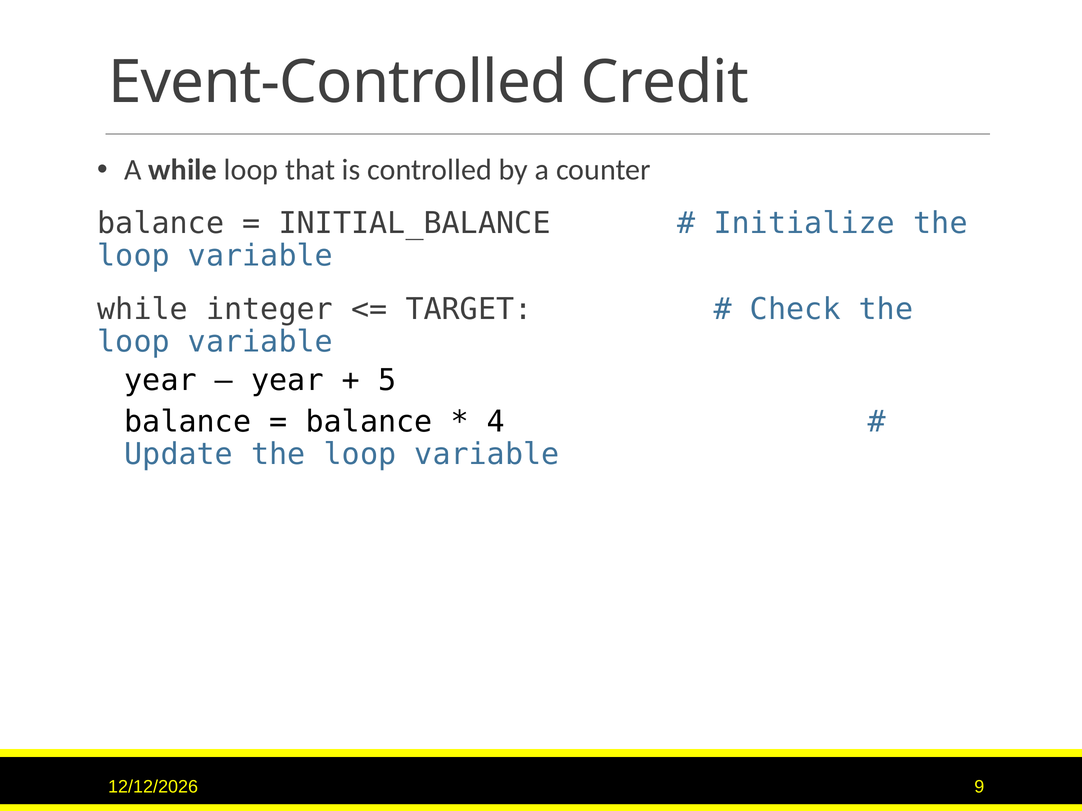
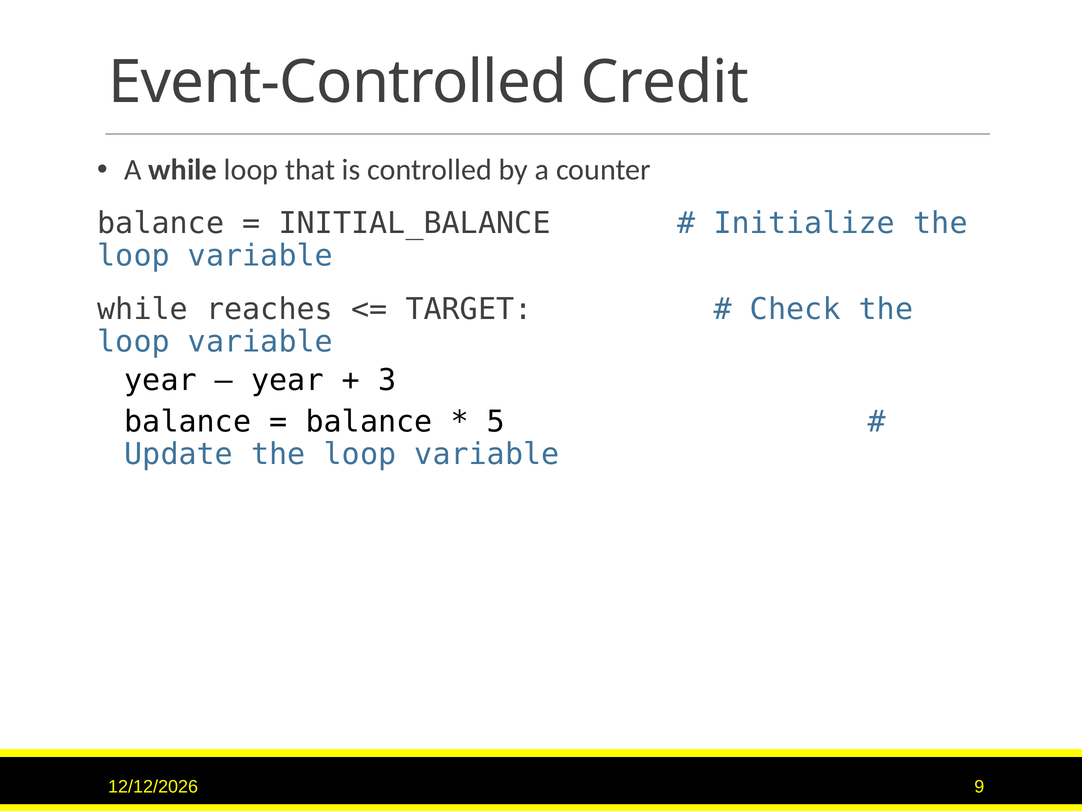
integer: integer -> reaches
5: 5 -> 3
4: 4 -> 5
